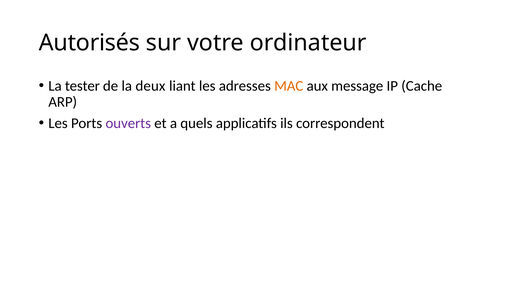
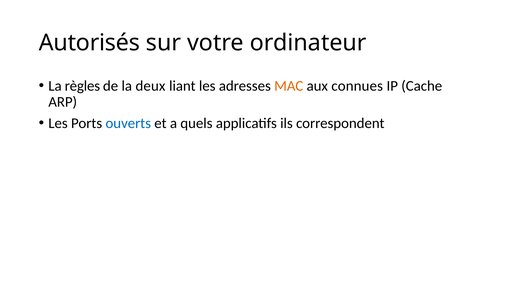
tester: tester -> règles
message: message -> connues
ouverts colour: purple -> blue
